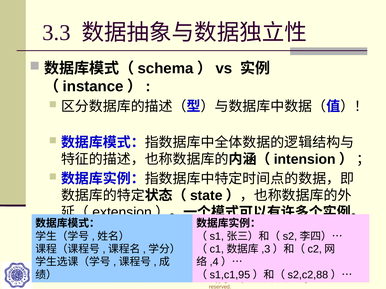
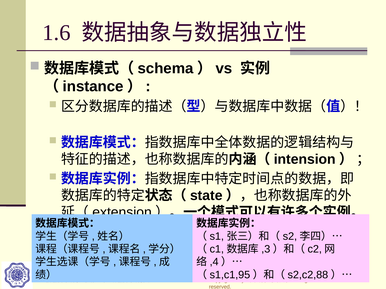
3.3: 3.3 -> 1.6
